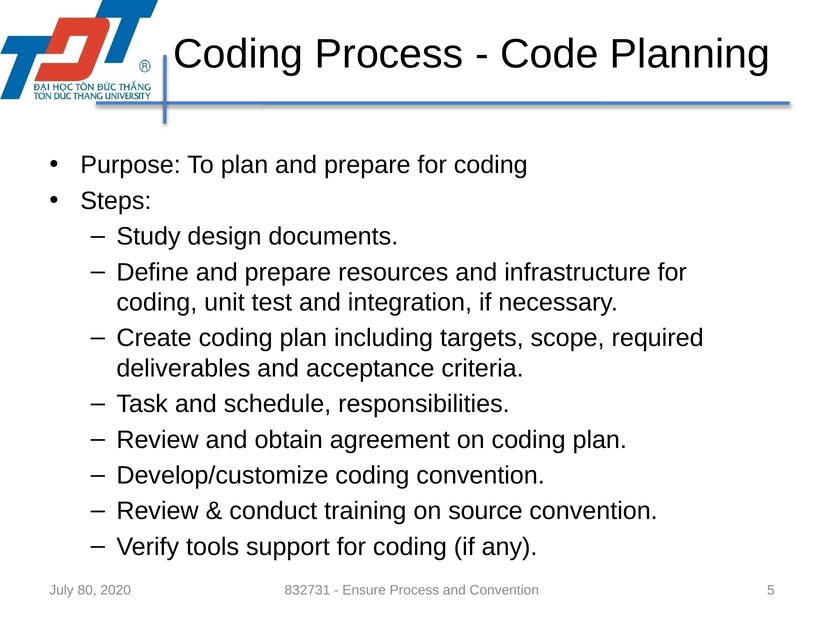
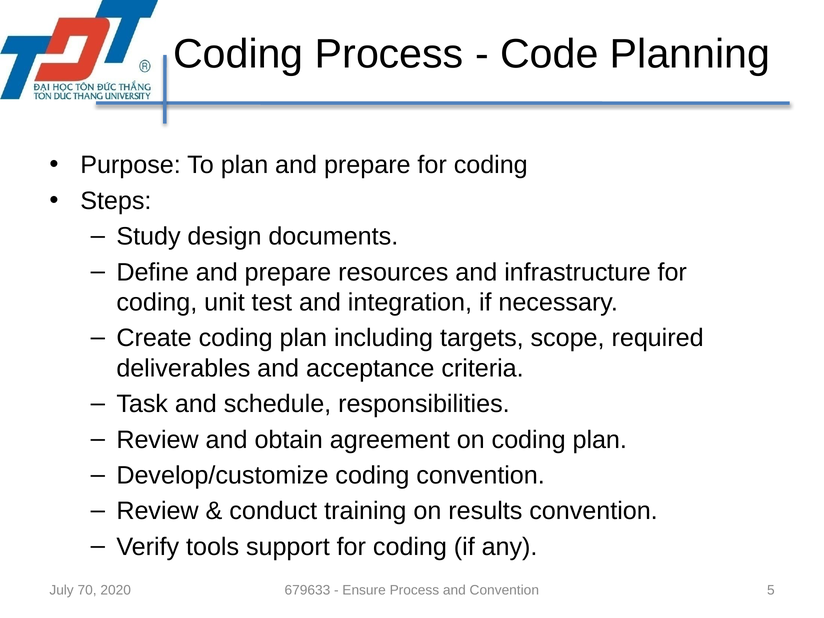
source: source -> results
80: 80 -> 70
832731: 832731 -> 679633
